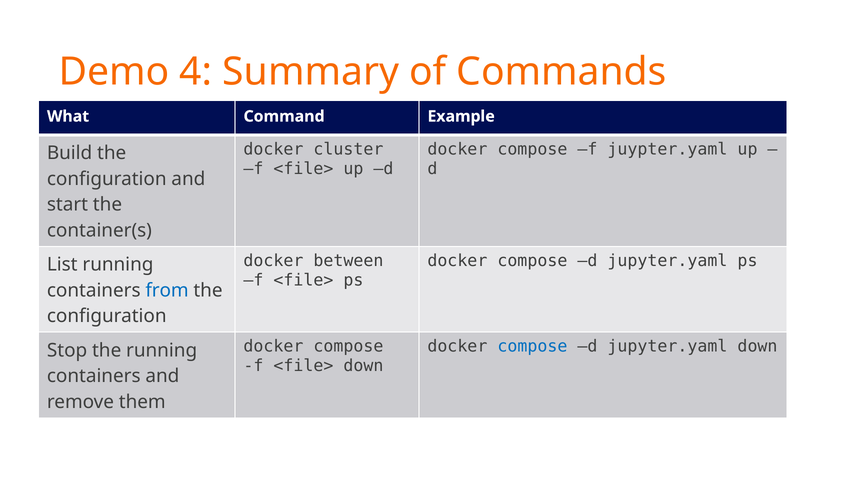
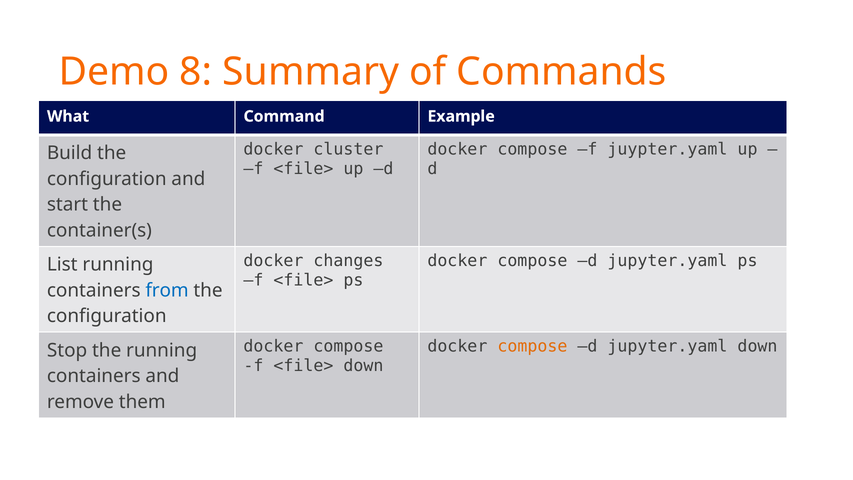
4: 4 -> 8
between: between -> changes
compose at (532, 346) colour: blue -> orange
